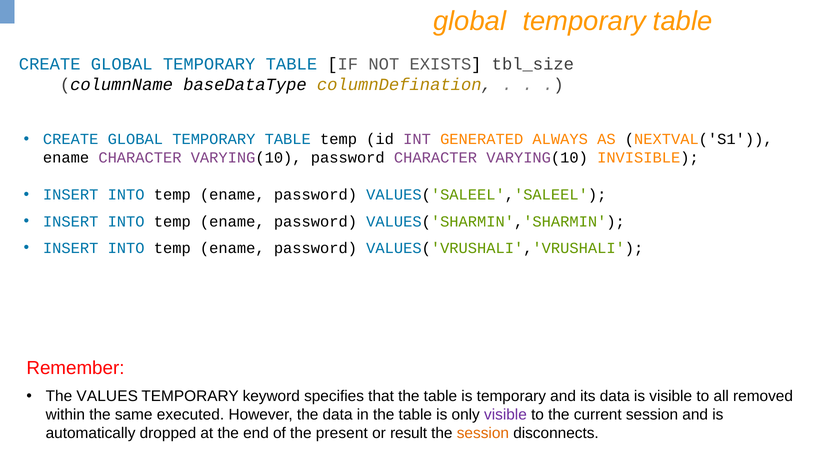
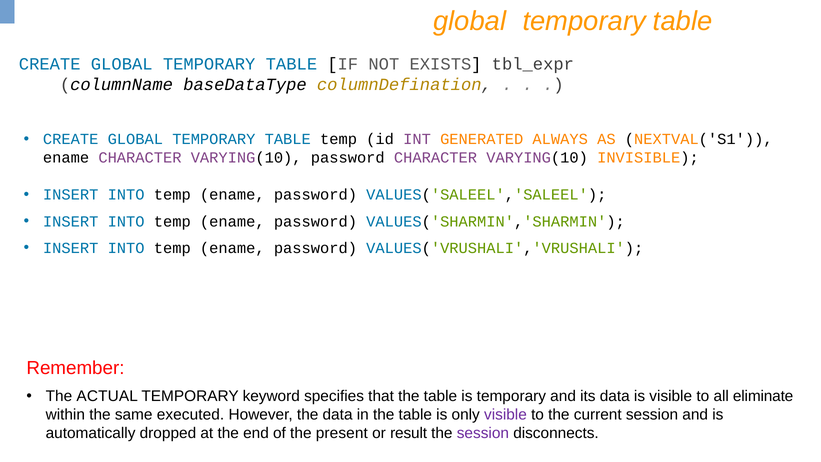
tbl_size: tbl_size -> tbl_expr
VALUES: VALUES -> ACTUAL
removed: removed -> eliminate
session at (483, 433) colour: orange -> purple
